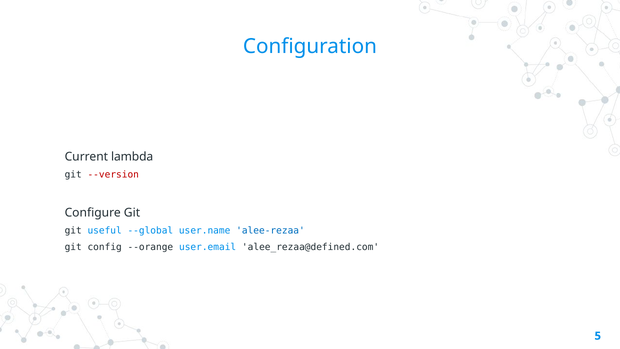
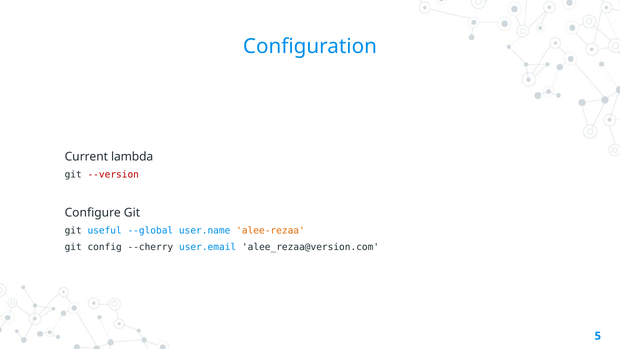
alee-rezaa colour: blue -> orange
--orange: --orange -> --cherry
alee_rezaa@defined.com: alee_rezaa@defined.com -> alee_rezaa@version.com
